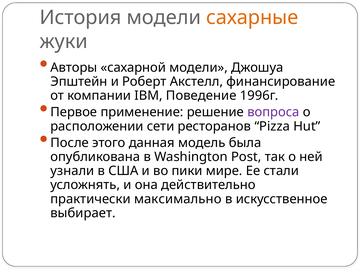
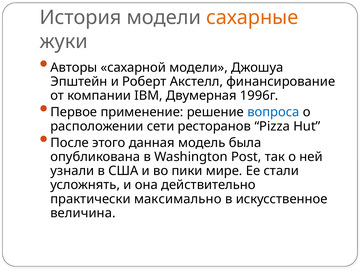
Поведение: Поведение -> Двумерная
вопроса colour: purple -> blue
выбирает: выбирает -> величина
